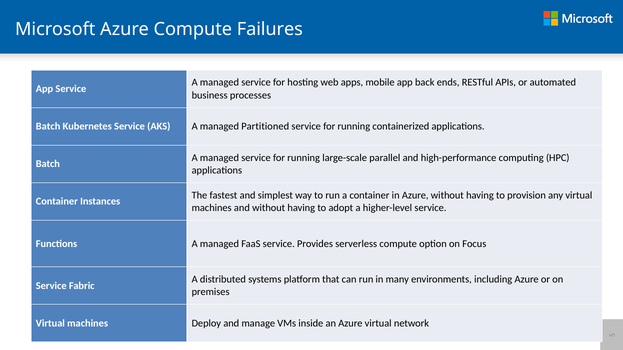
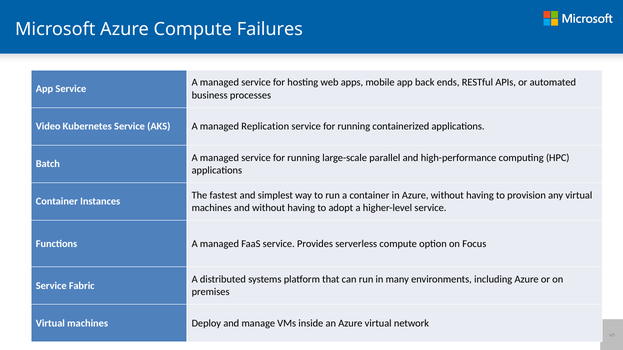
Batch at (48, 127): Batch -> Video
Partitioned: Partitioned -> Replication
